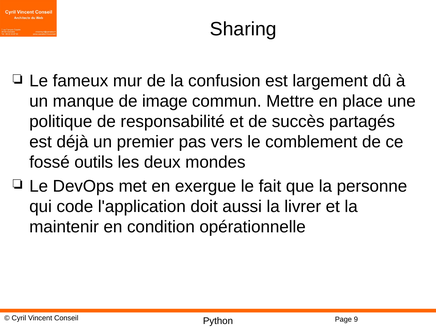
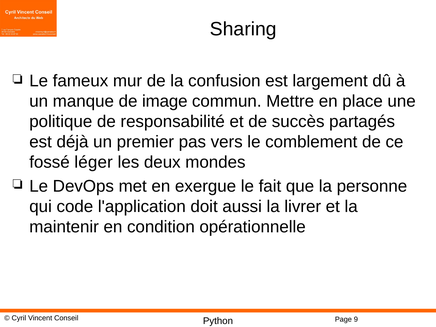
outils: outils -> léger
